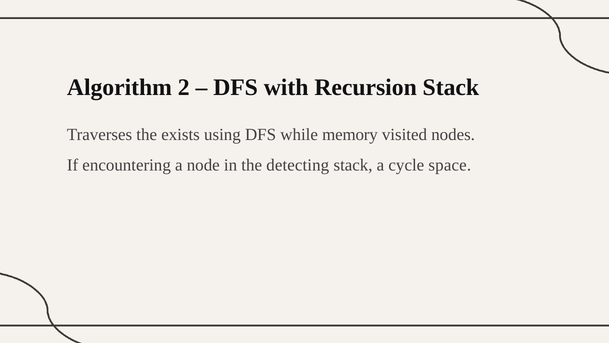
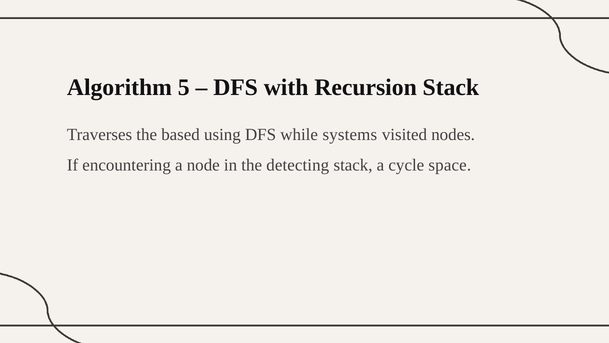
2: 2 -> 5
exists: exists -> based
memory: memory -> systems
